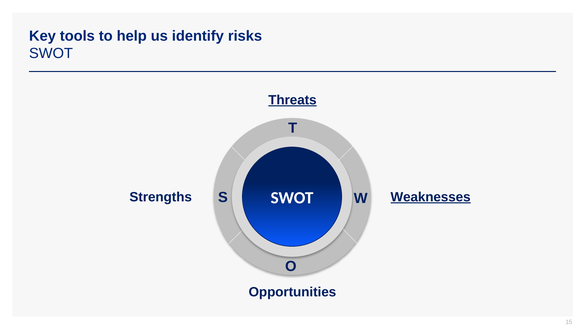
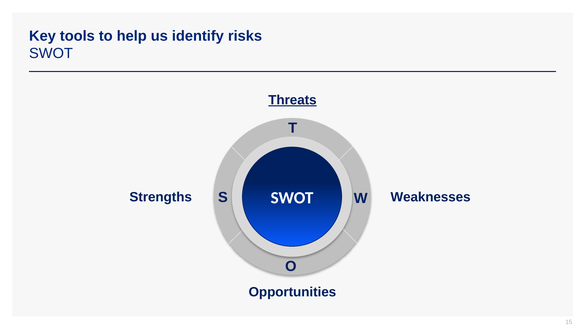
Weaknesses underline: present -> none
